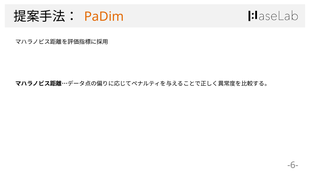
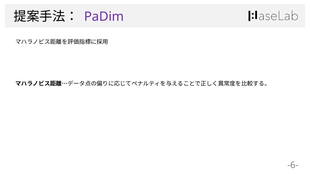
PaDim colour: orange -> purple
